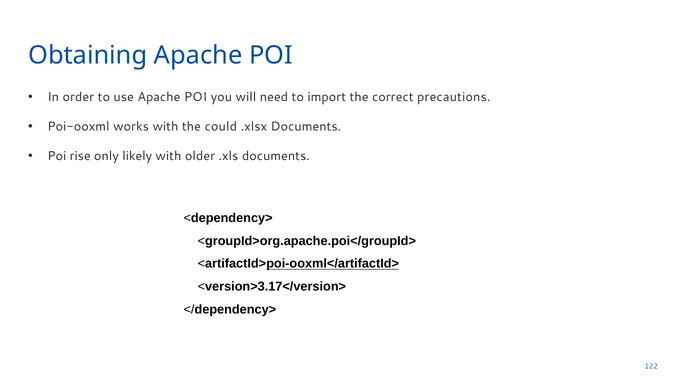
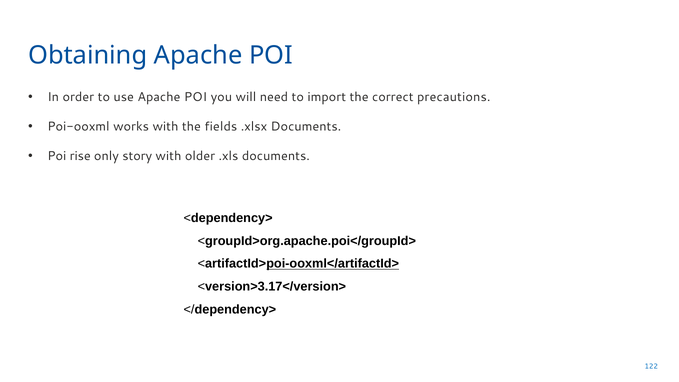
could: could -> fields
likely: likely -> story
